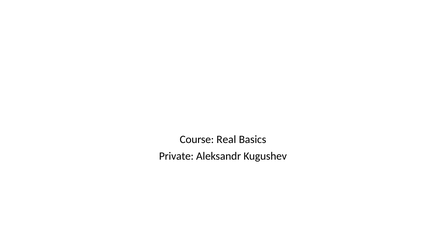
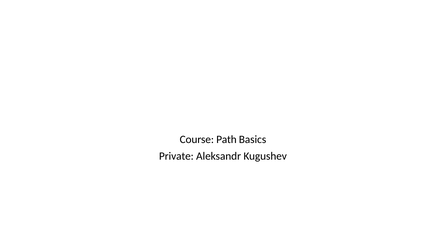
Real: Real -> Path
